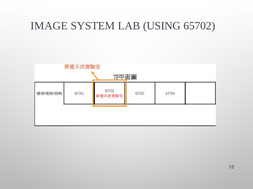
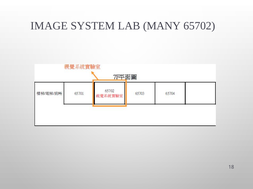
USING: USING -> MANY
